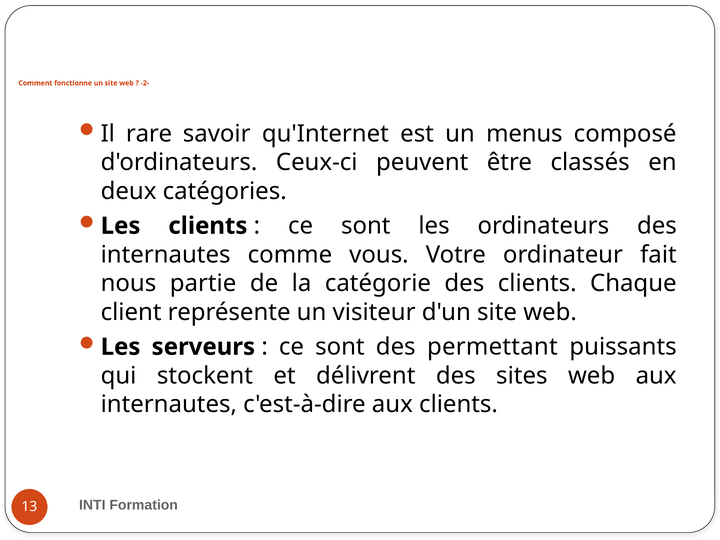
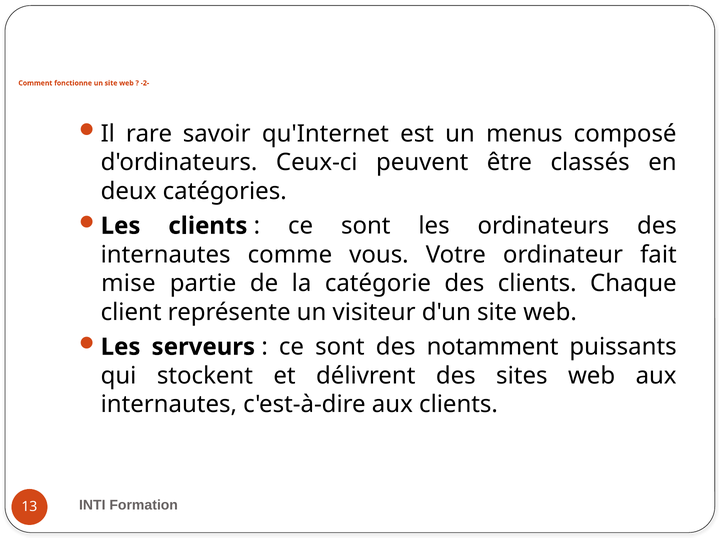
nous: nous -> mise
permettant: permettant -> notamment
